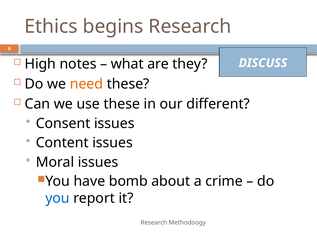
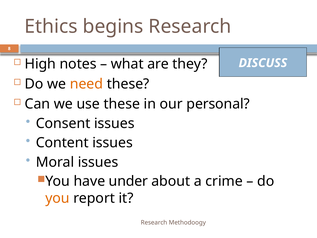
different: different -> personal
bomb: bomb -> under
you at (57, 198) colour: blue -> orange
